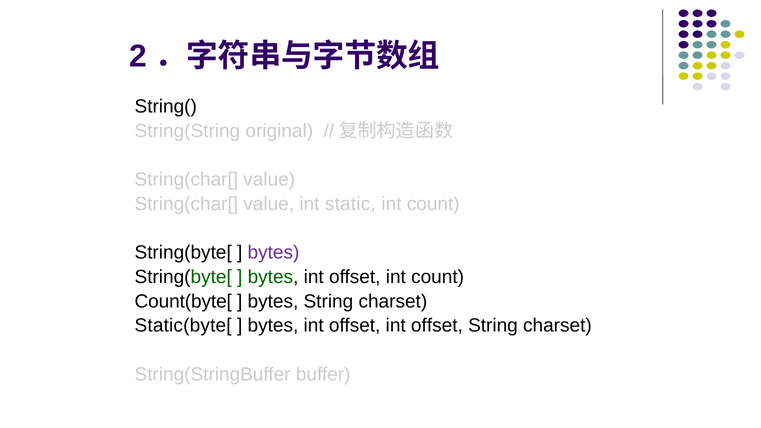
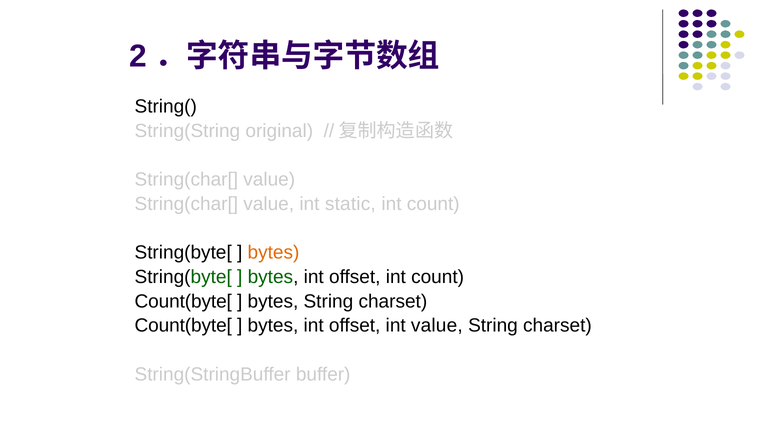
bytes at (273, 253) colour: purple -> orange
Static(byte[ at (183, 326): Static(byte[ -> Count(byte[
offset int offset: offset -> value
